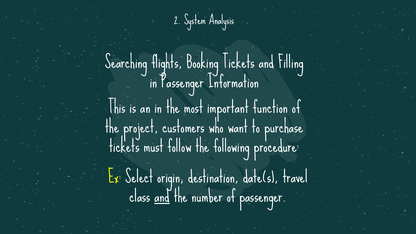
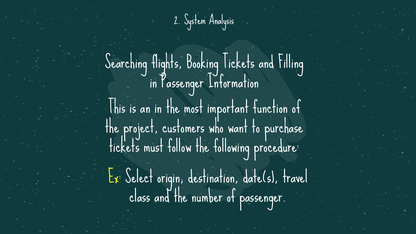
and at (162, 197) underline: present -> none
